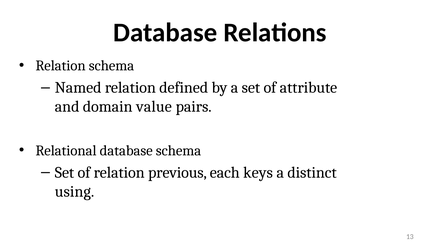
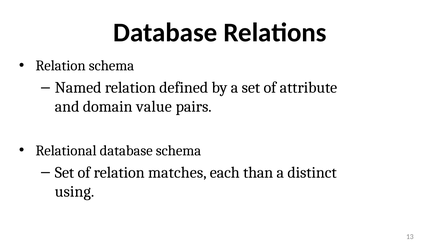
previous: previous -> matches
keys: keys -> than
